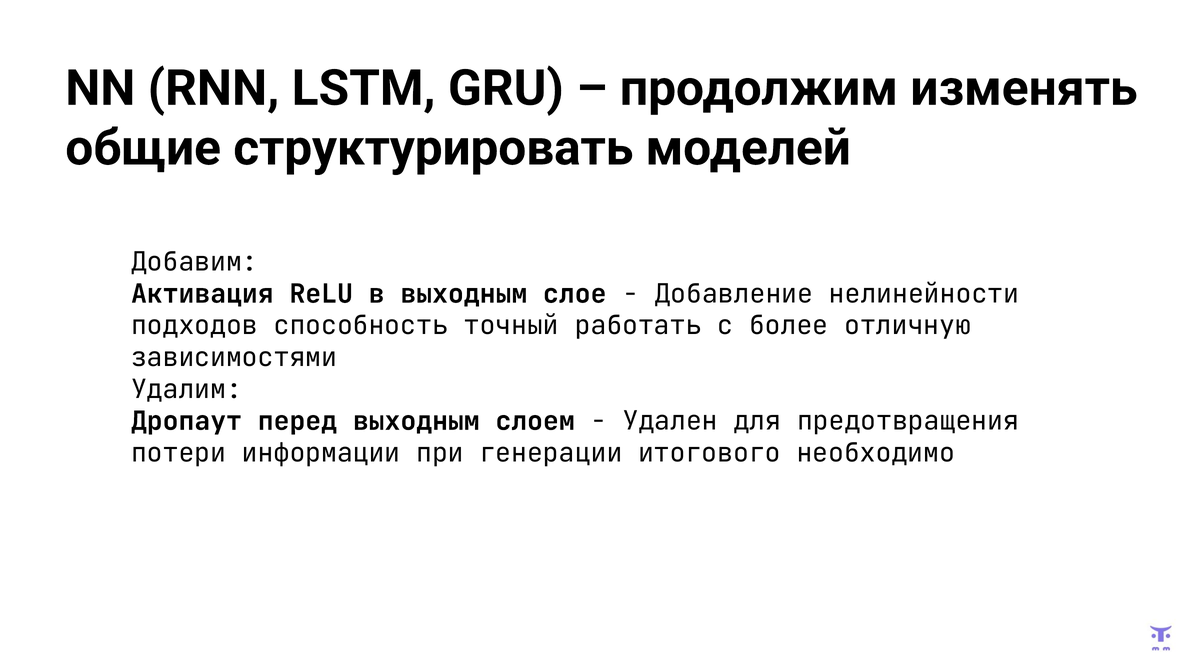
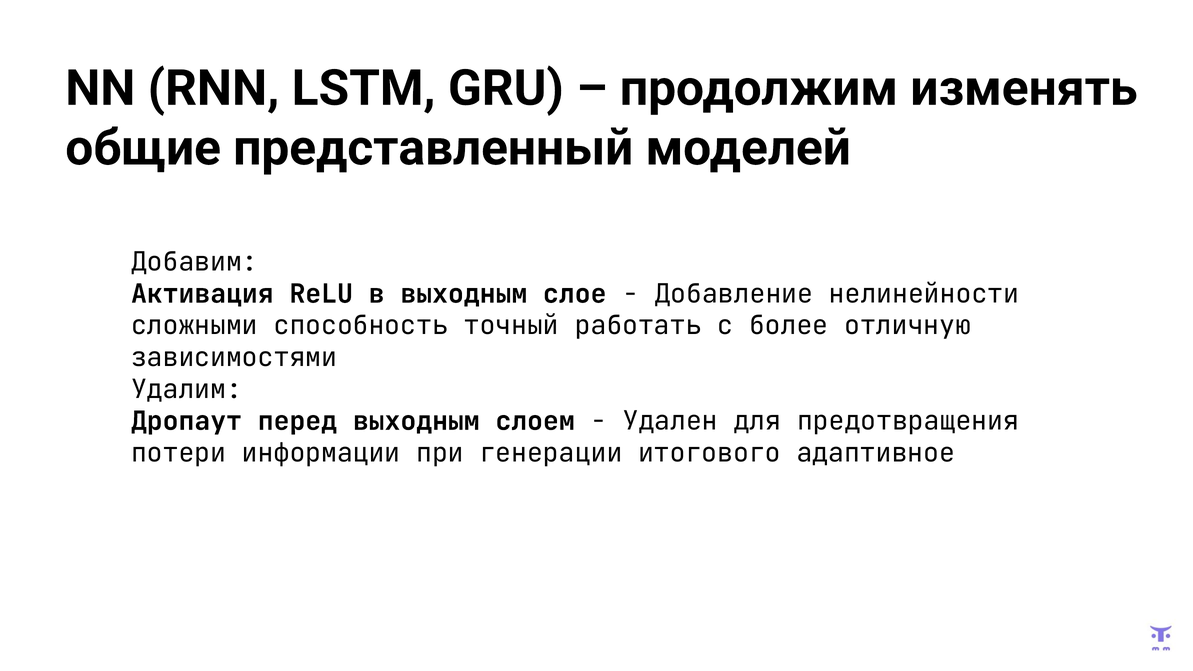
структурировать: структурировать -> представленный
подходов: подходов -> сложными
необходимо: необходимо -> адаптивное
